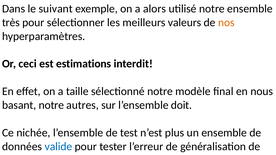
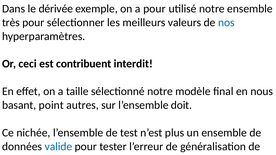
suivant: suivant -> dérivée
a alors: alors -> pour
nos at (226, 23) colour: orange -> blue
estimations: estimations -> contribuent
basant notre: notre -> point
